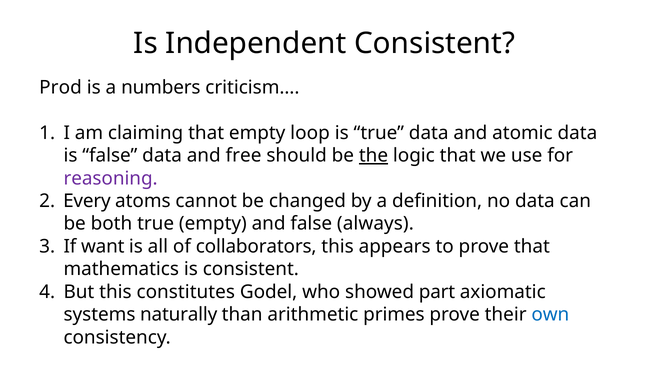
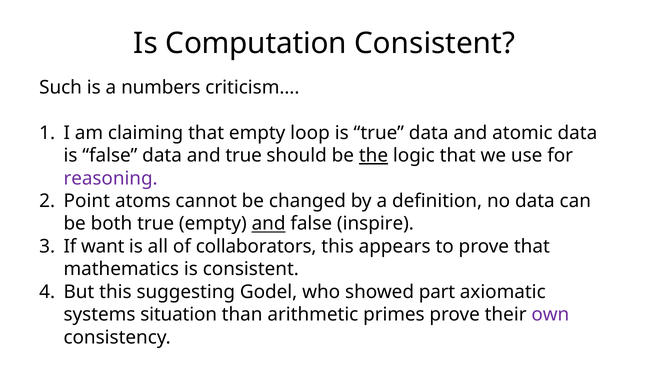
Independent: Independent -> Computation
Prod: Prod -> Such
and free: free -> true
Every: Every -> Point
and at (269, 224) underline: none -> present
always: always -> inspire
constitutes: constitutes -> suggesting
naturally: naturally -> situation
own colour: blue -> purple
